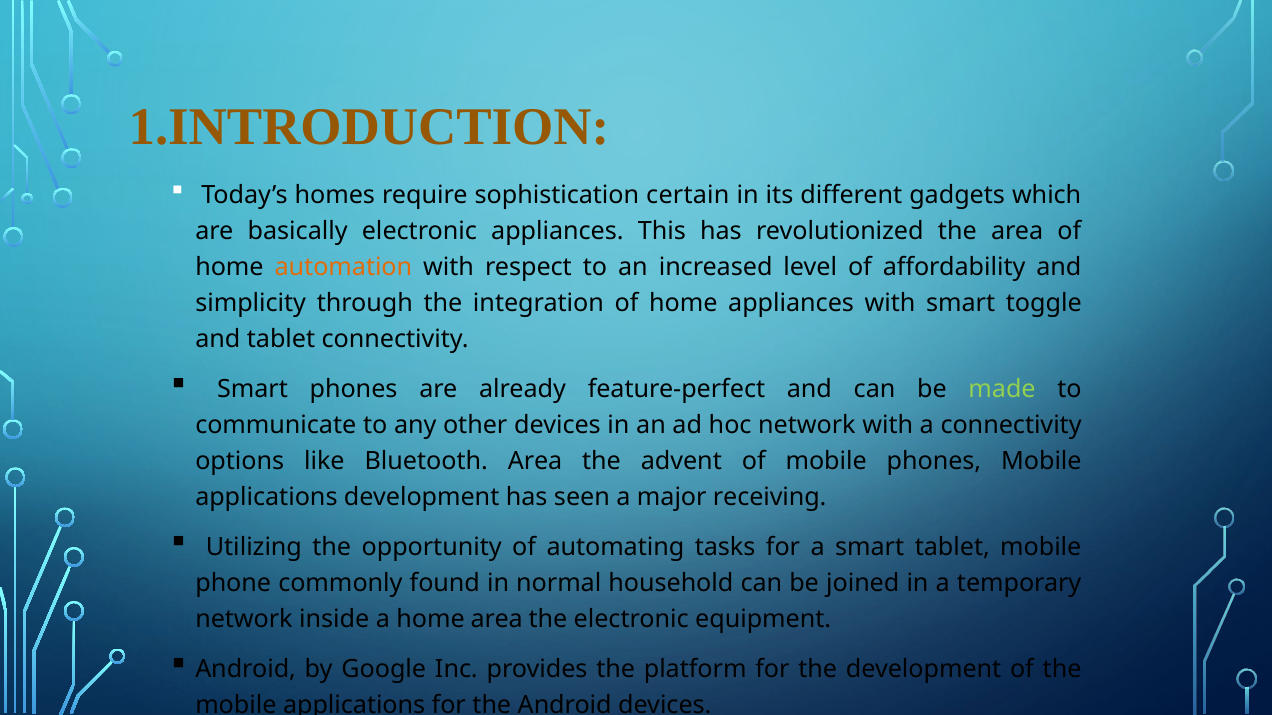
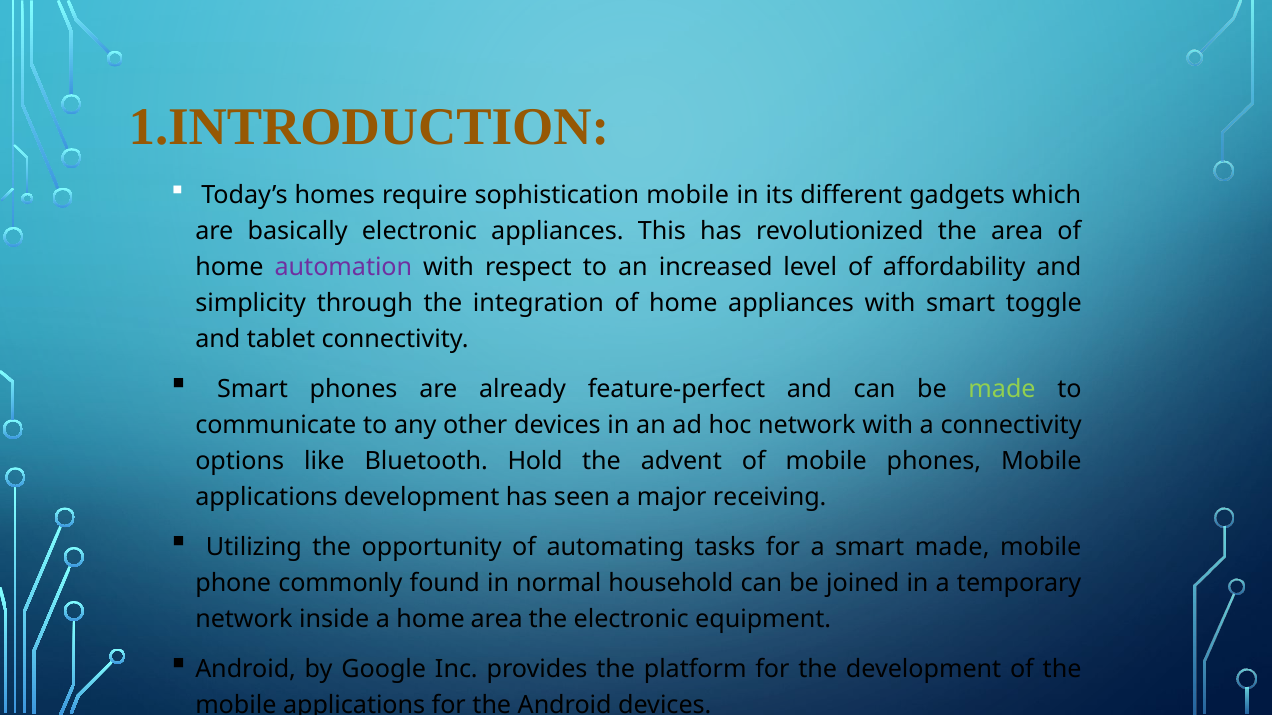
sophistication certain: certain -> mobile
automation colour: orange -> purple
Bluetooth Area: Area -> Hold
smart tablet: tablet -> made
